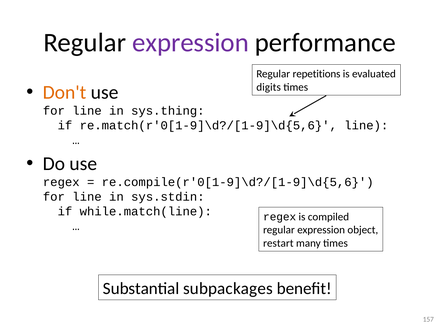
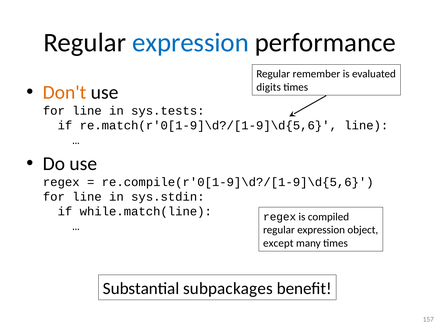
expression at (190, 43) colour: purple -> blue
repetitions: repetitions -> remember
sys.thing: sys.thing -> sys.tests
restart: restart -> except
